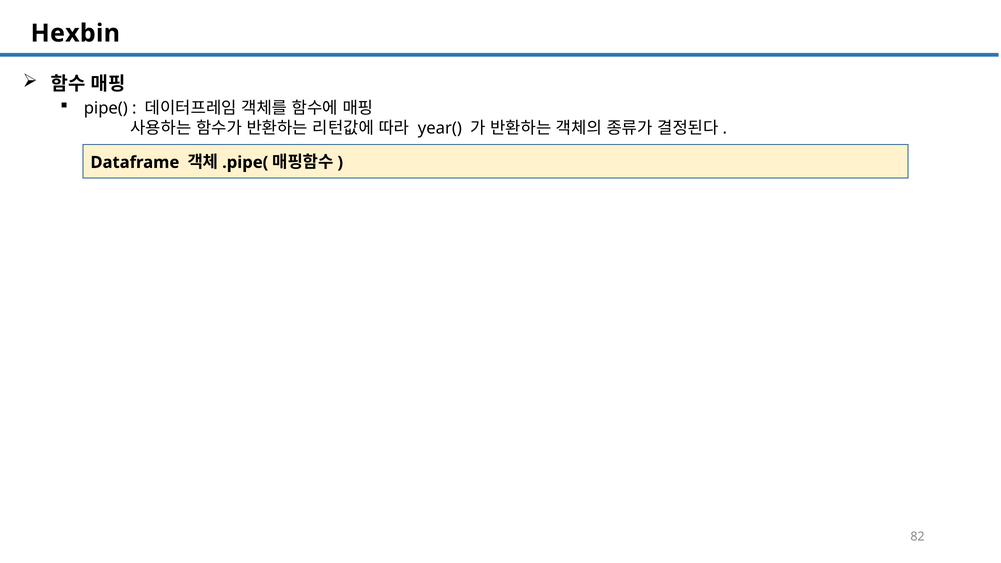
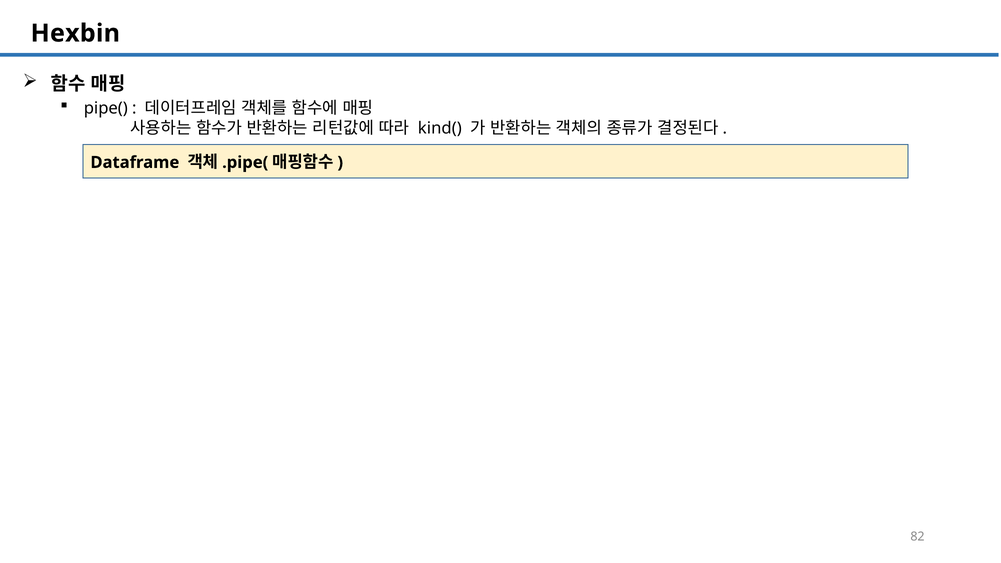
year(: year( -> kind(
